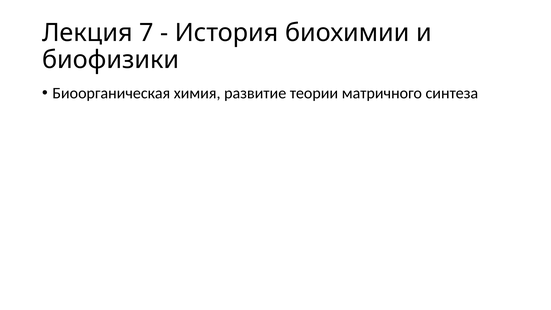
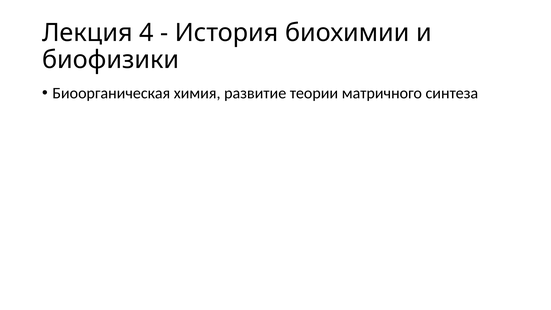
7: 7 -> 4
